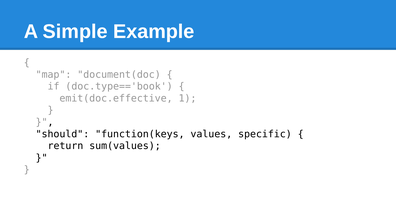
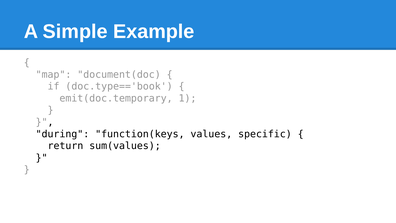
emit(doc.effective: emit(doc.effective -> emit(doc.temporary
should: should -> during
